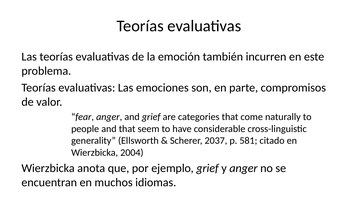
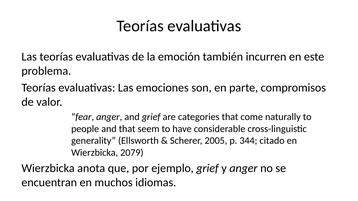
2037: 2037 -> 2005
581: 581 -> 344
2004: 2004 -> 2079
